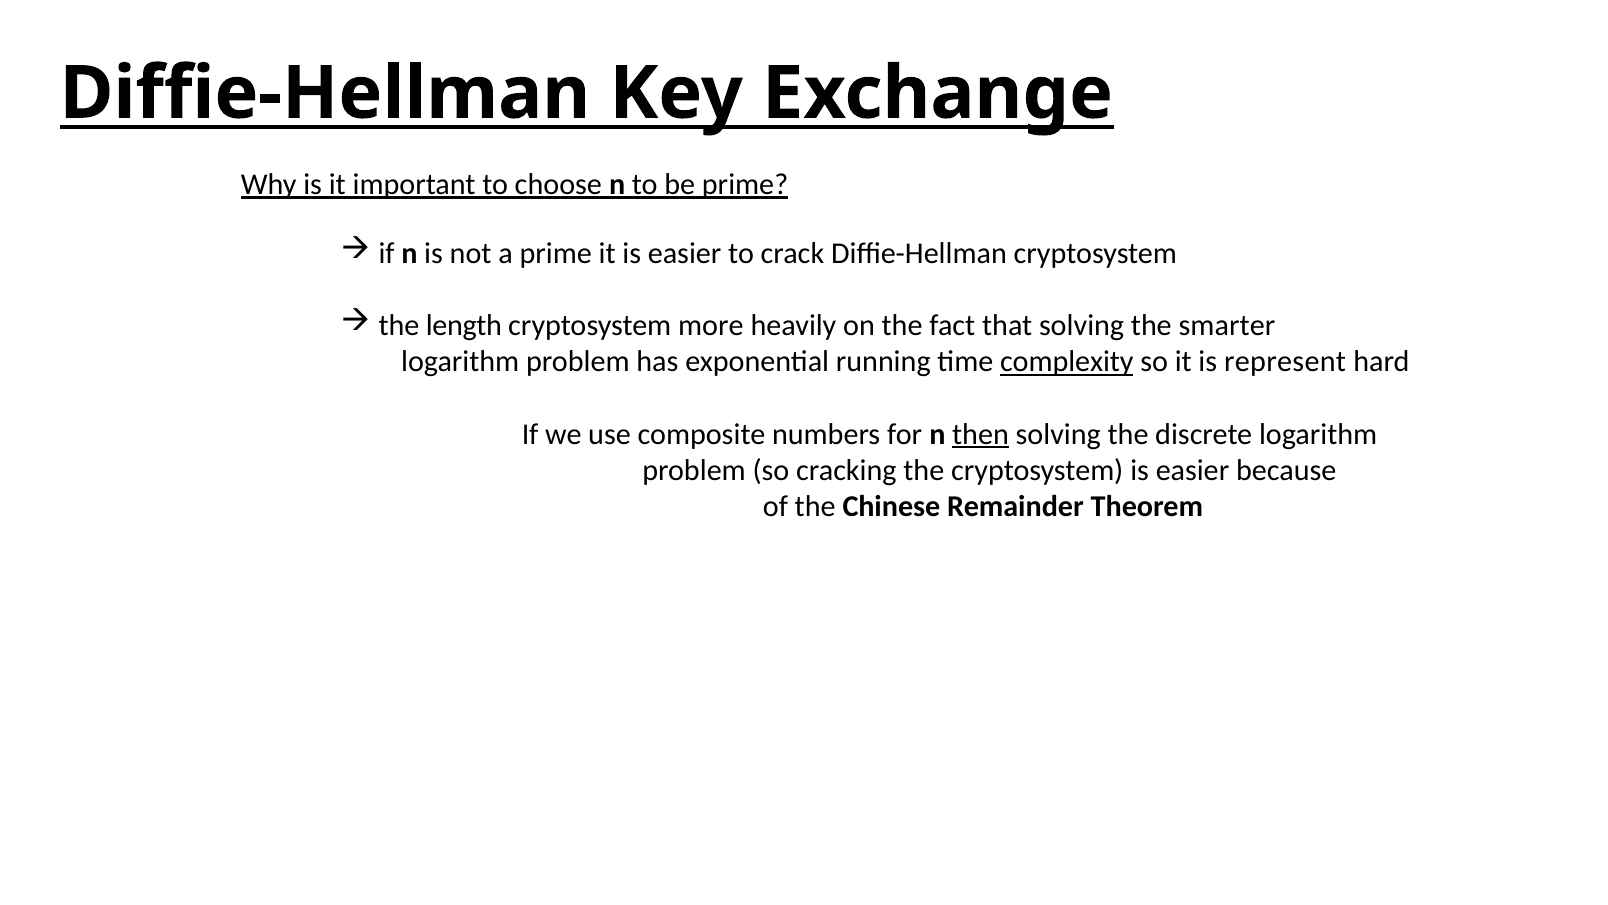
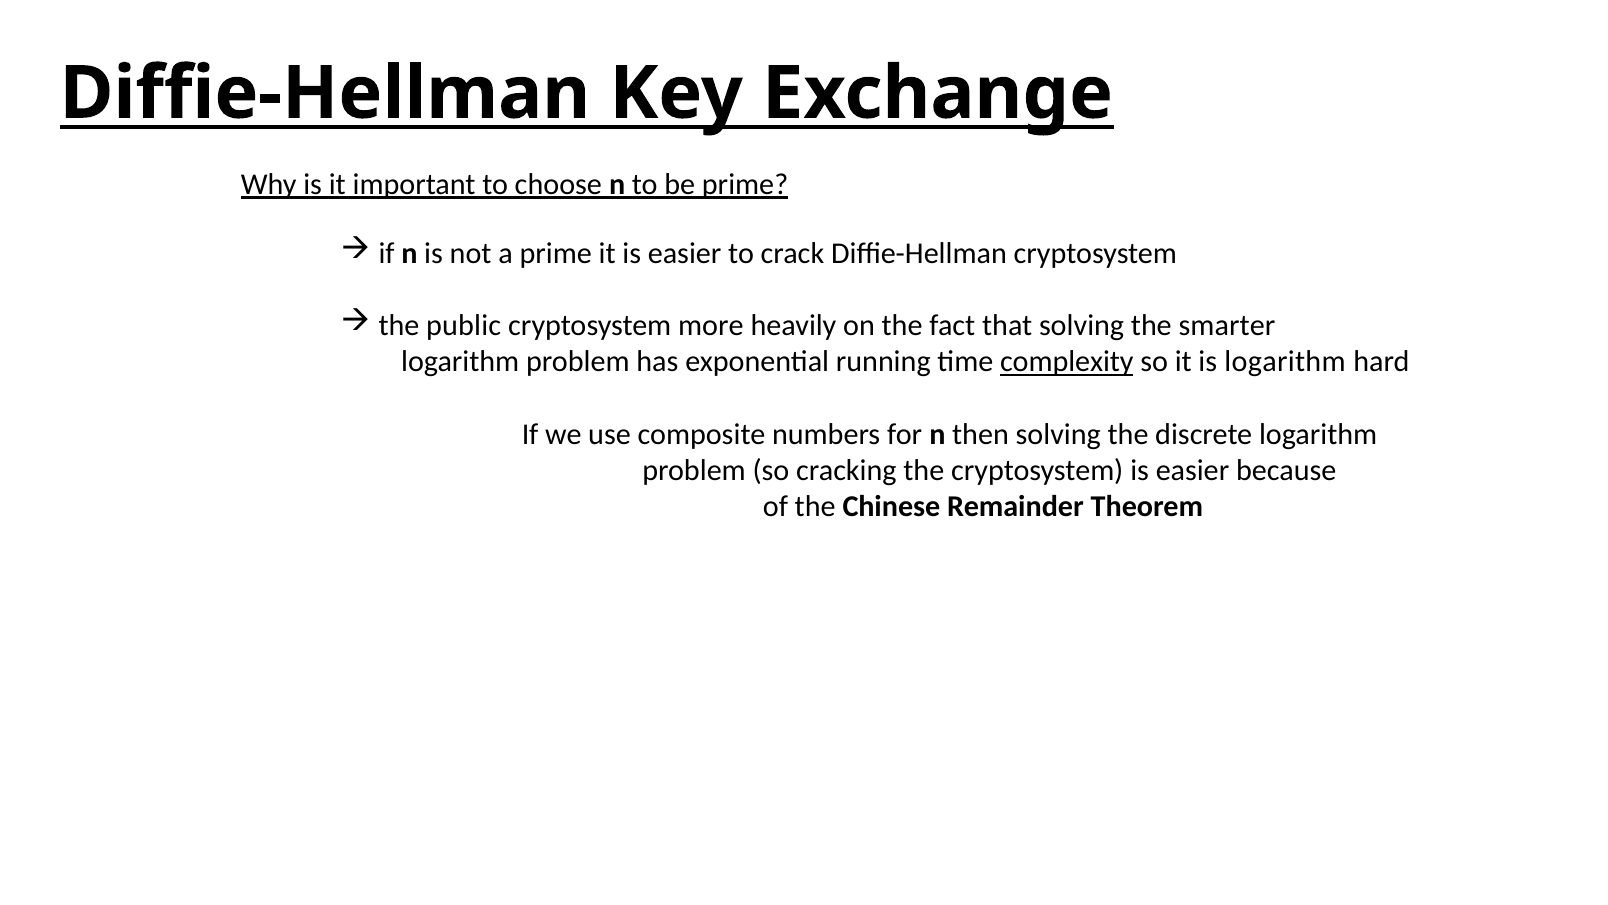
length: length -> public
is represent: represent -> logarithm
then underline: present -> none
